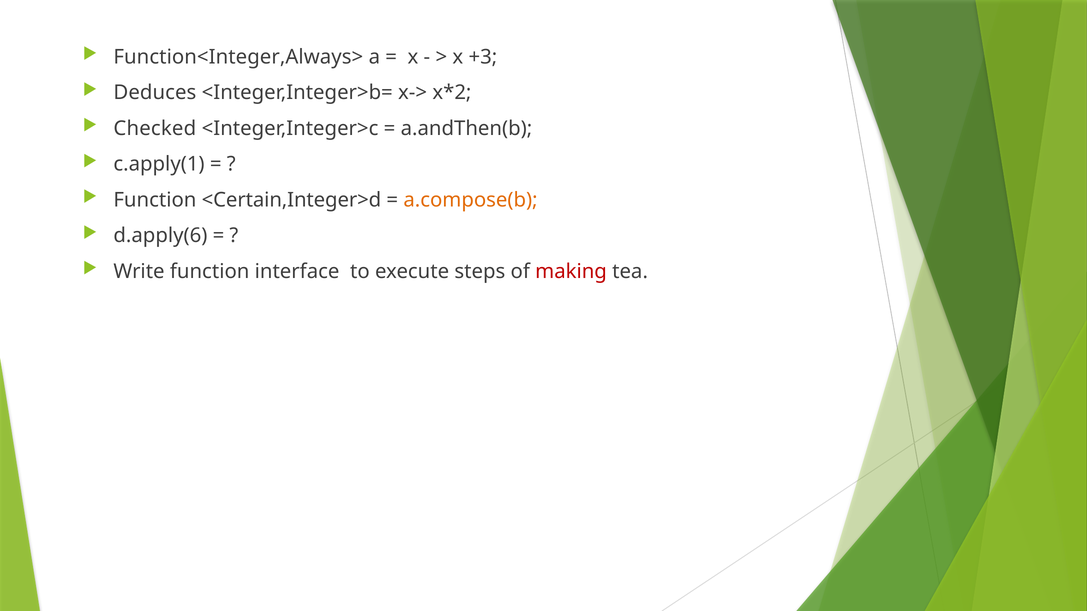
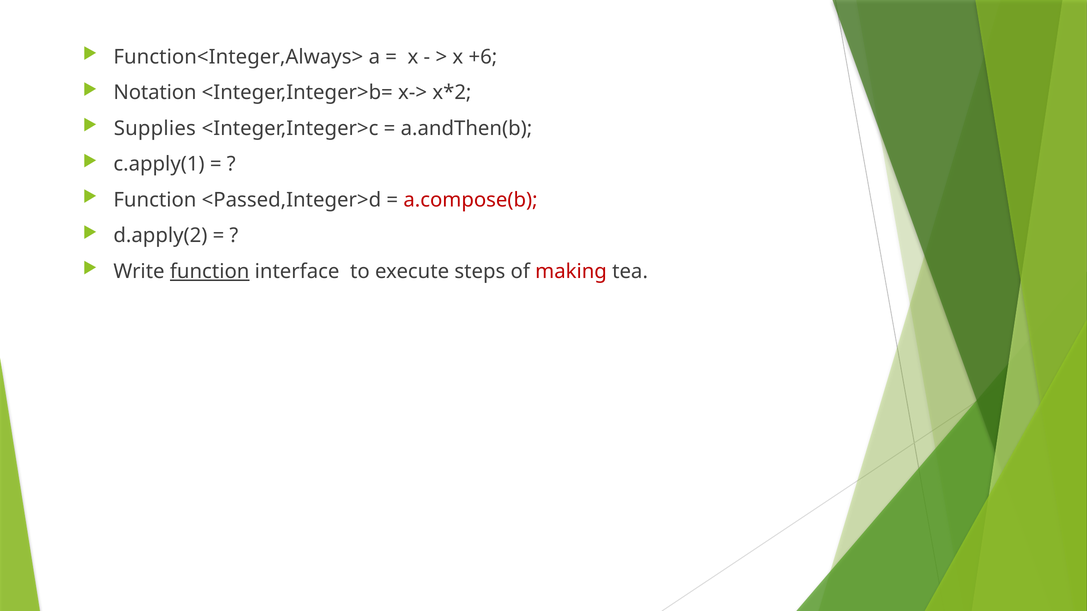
+3: +3 -> +6
Deduces: Deduces -> Notation
Checked: Checked -> Supplies
<Certain,Integer>d: <Certain,Integer>d -> <Passed,Integer>d
a.compose(b colour: orange -> red
d.apply(6: d.apply(6 -> d.apply(2
function at (210, 272) underline: none -> present
